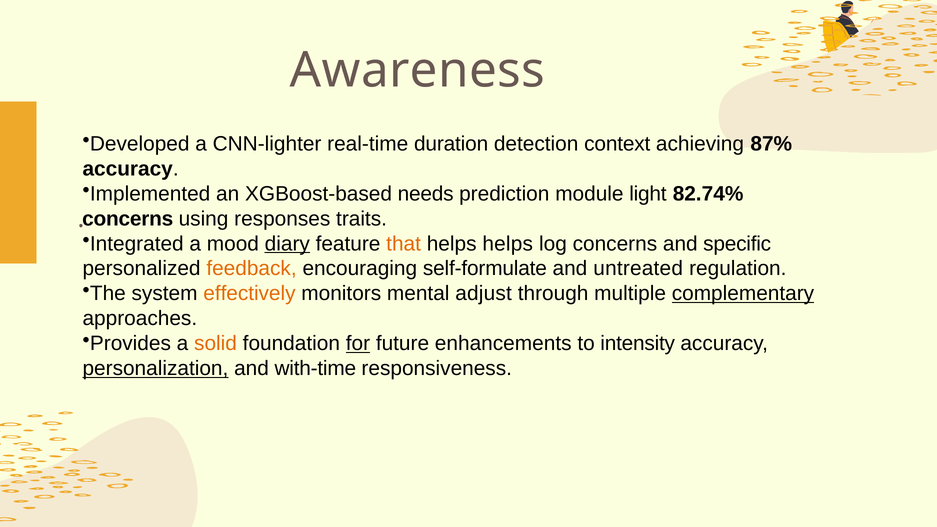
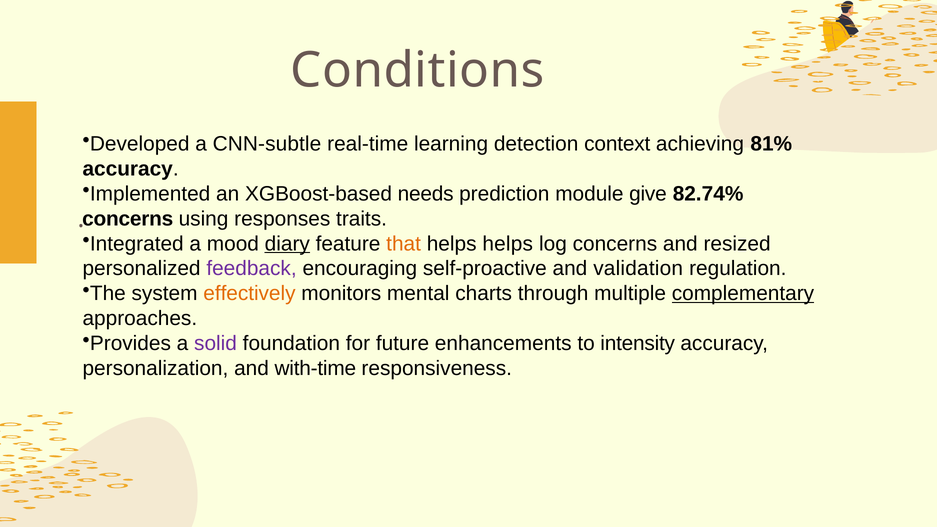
Awareness: Awareness -> Conditions
CNN-lighter: CNN-lighter -> CNN-subtle
duration: duration -> learning
87%: 87% -> 81%
light: light -> give
specific: specific -> resized
feedback colour: orange -> purple
self-formulate: self-formulate -> self-proactive
untreated: untreated -> validation
adjust: adjust -> charts
solid colour: orange -> purple
for underline: present -> none
personalization underline: present -> none
